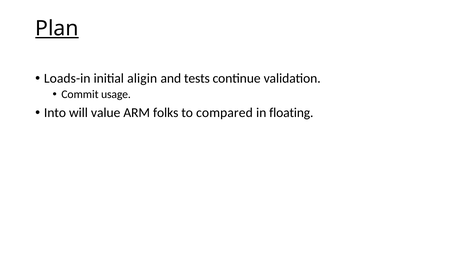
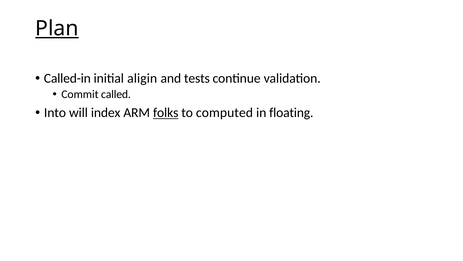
Loads-in: Loads-in -> Called-in
usage: usage -> called
value: value -> index
folks underline: none -> present
compared: compared -> computed
